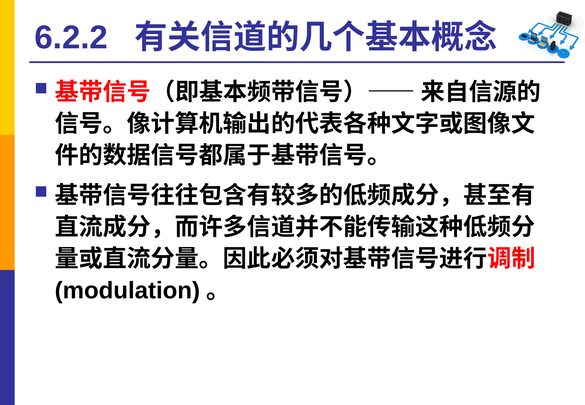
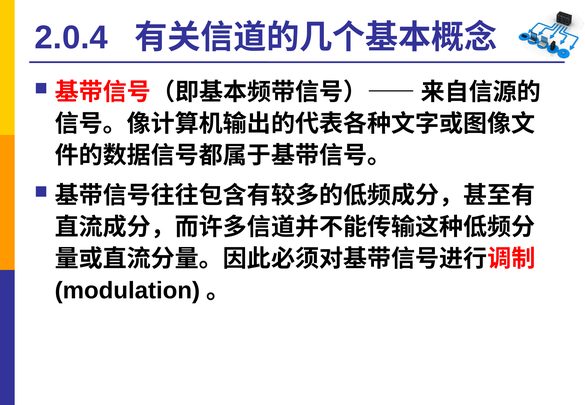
6.2.2: 6.2.2 -> 2.0.4
